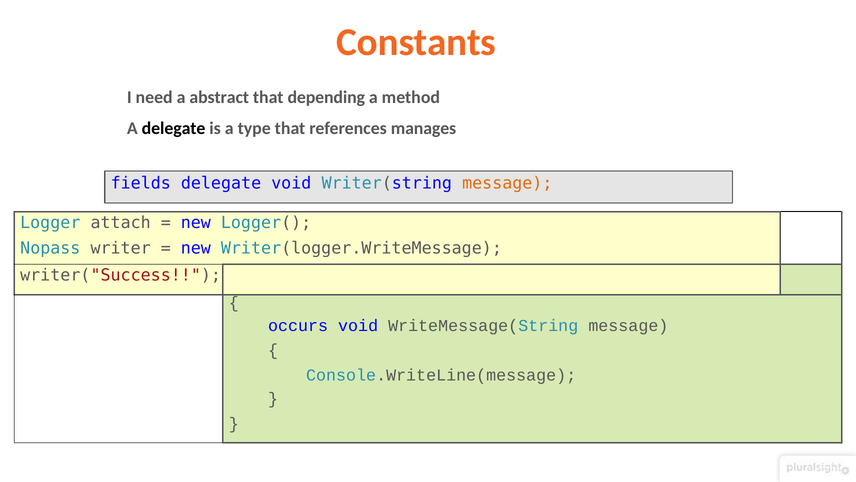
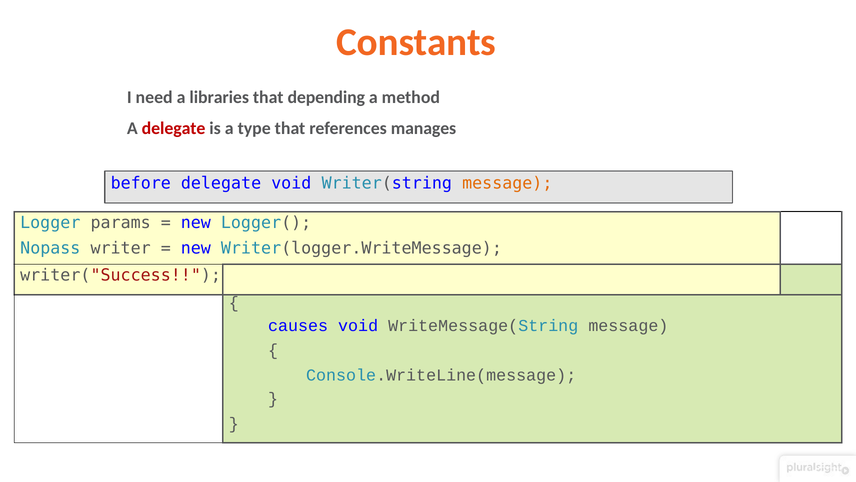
abstract: abstract -> libraries
delegate at (174, 128) colour: black -> red
fields: fields -> before
attach: attach -> params
occurs: occurs -> causes
